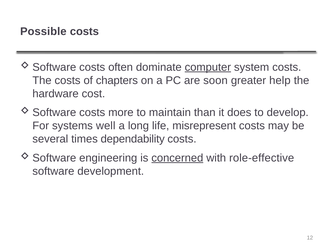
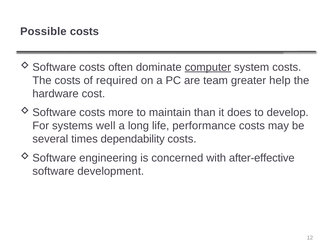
chapters: chapters -> required
soon: soon -> team
misrepresent: misrepresent -> performance
concerned underline: present -> none
role-effective: role-effective -> after-effective
